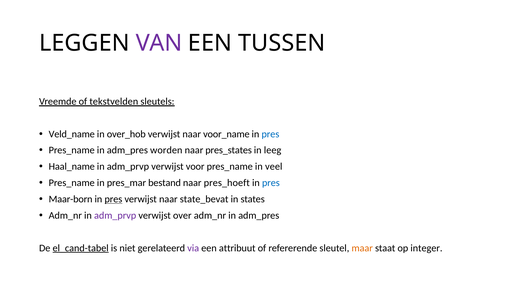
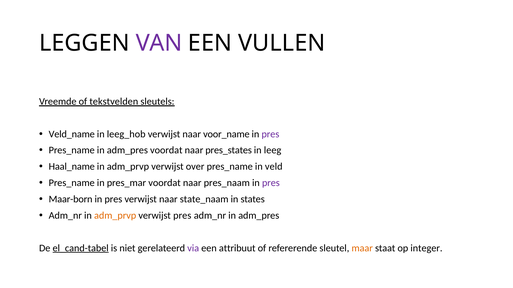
TUSSEN: TUSSEN -> VULLEN
over_hob: over_hob -> leeg_hob
pres at (270, 134) colour: blue -> purple
adm_pres worden: worden -> voordat
voor: voor -> over
veel: veel -> veld
pres_mar bestand: bestand -> voordat
pres_hoeft: pres_hoeft -> pres_naam
pres at (271, 183) colour: blue -> purple
pres at (113, 200) underline: present -> none
state_bevat: state_bevat -> state_naam
adm_prvp at (115, 216) colour: purple -> orange
verwijst over: over -> pres
